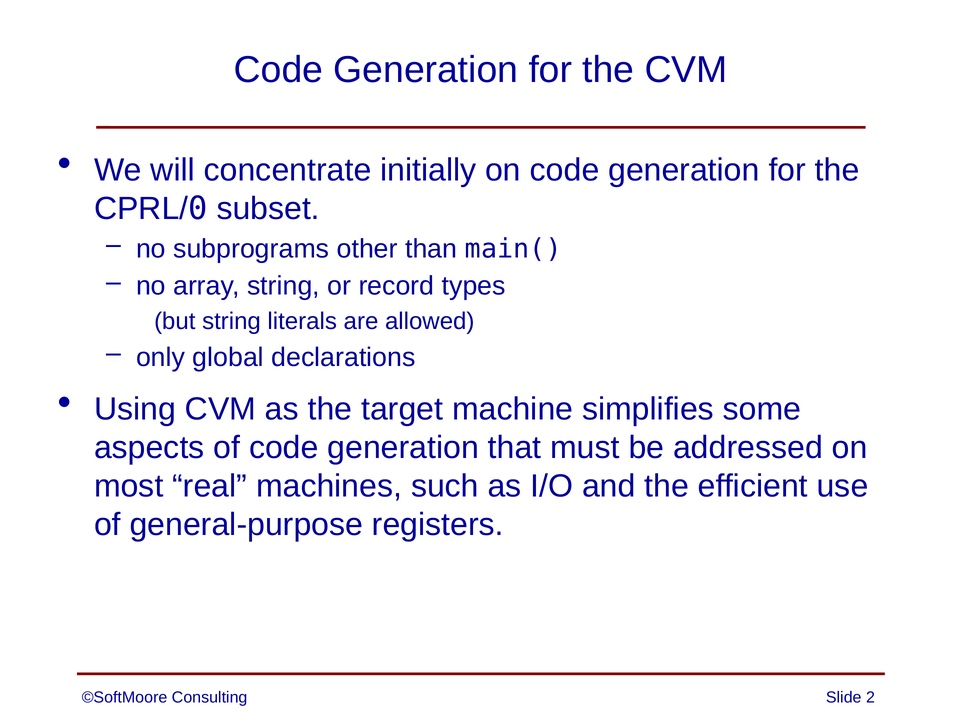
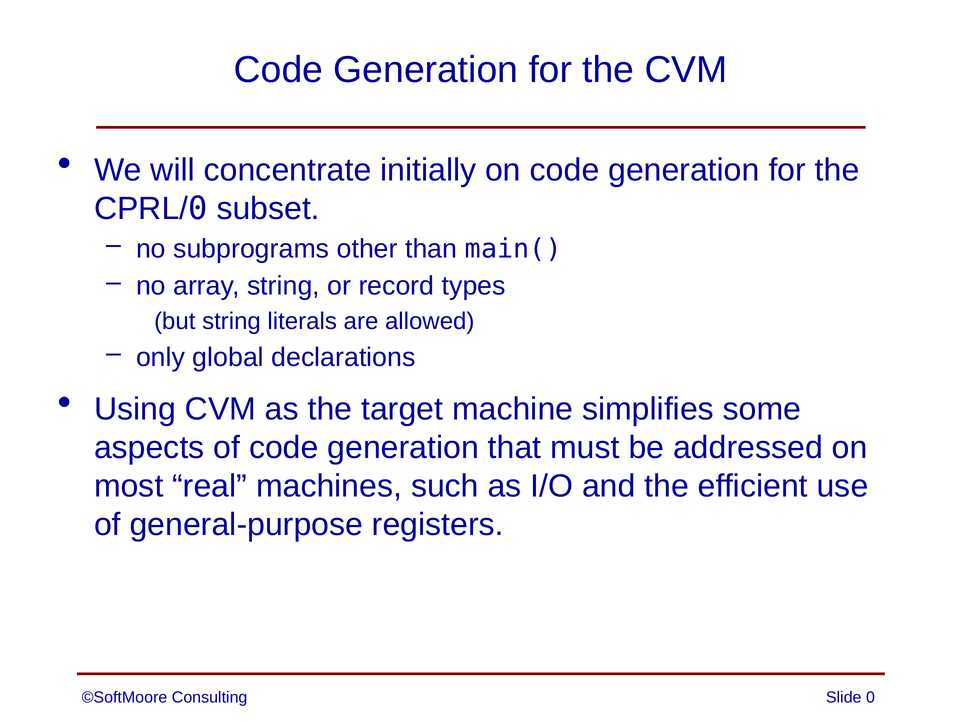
2: 2 -> 0
